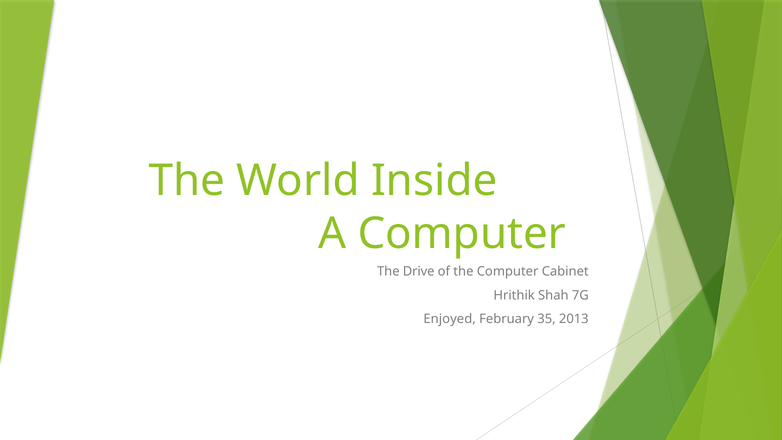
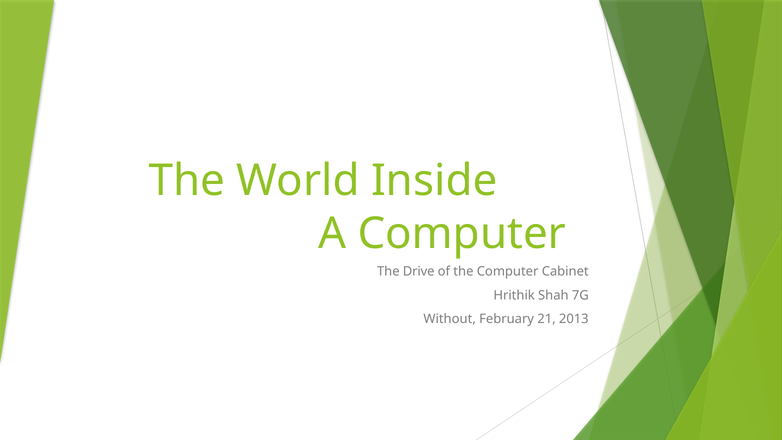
Enjoyed: Enjoyed -> Without
35: 35 -> 21
